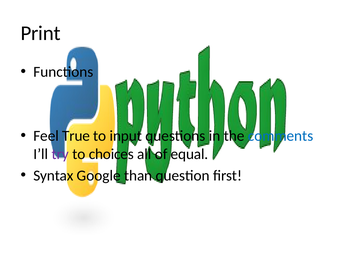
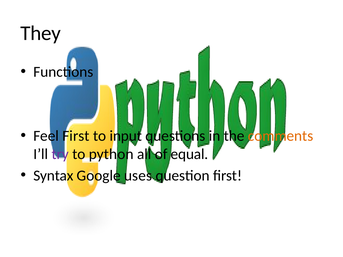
Print: Print -> They
Feel True: True -> First
comments colour: blue -> orange
choices: choices -> python
than: than -> uses
